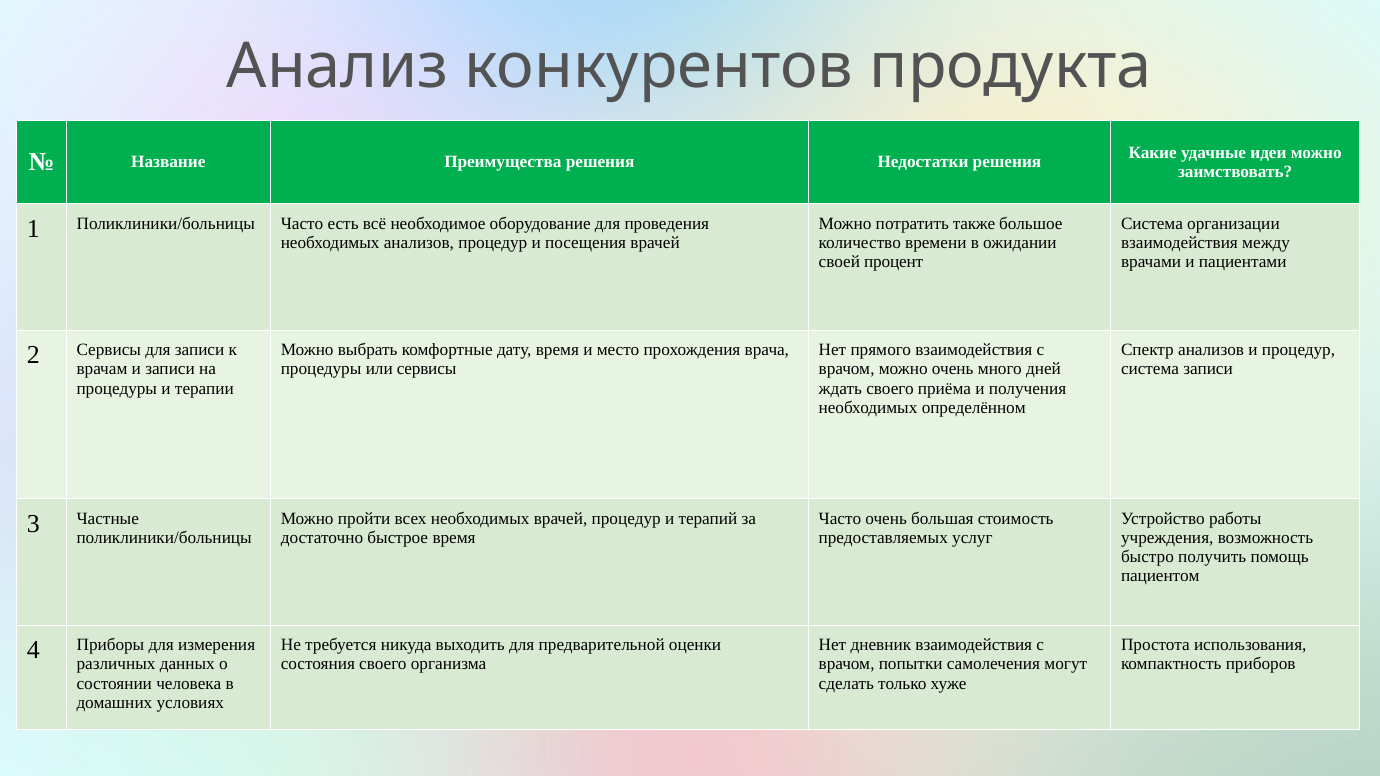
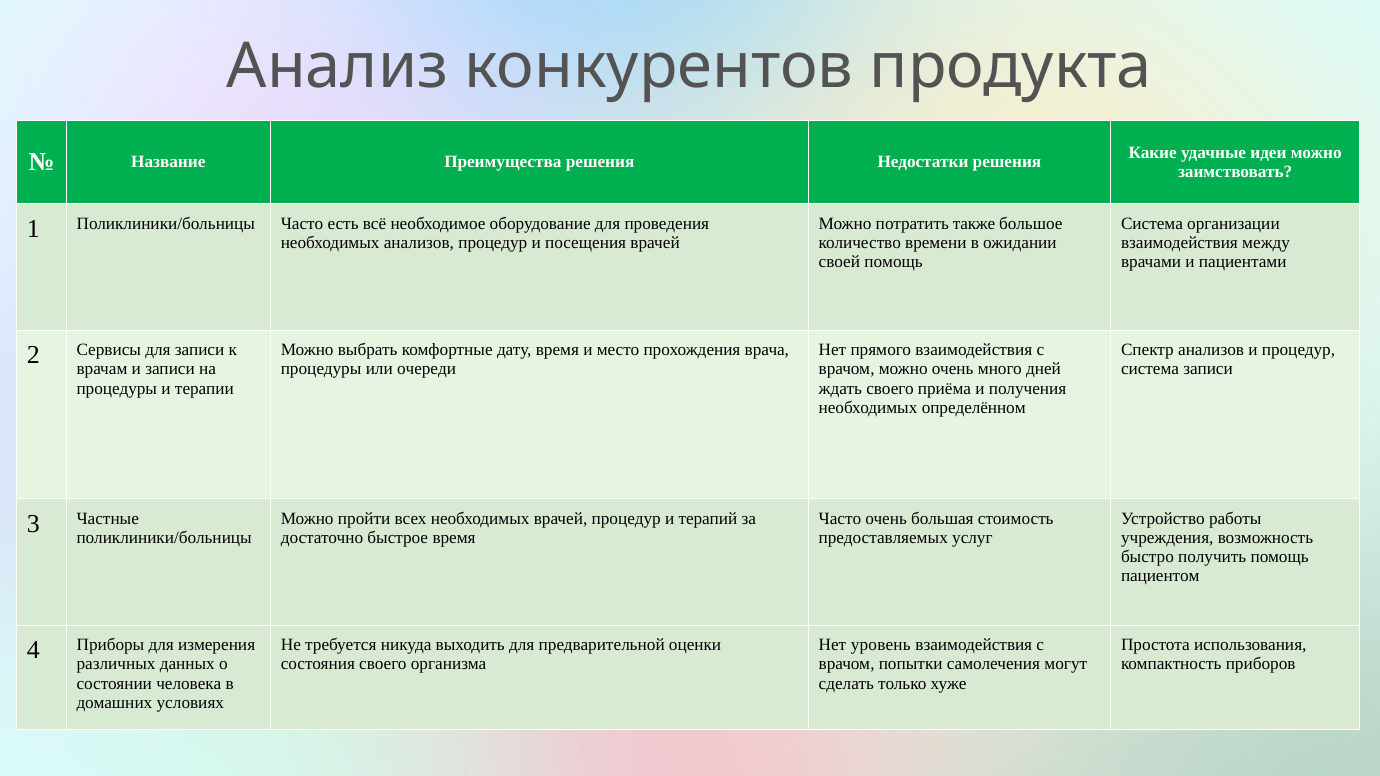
своей процент: процент -> помощь
или сервисы: сервисы -> очереди
дневник: дневник -> уровень
